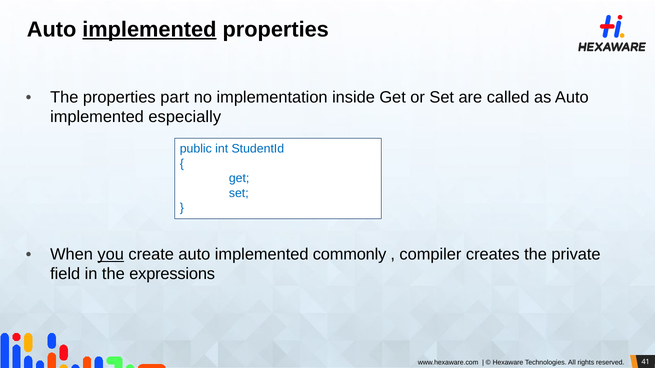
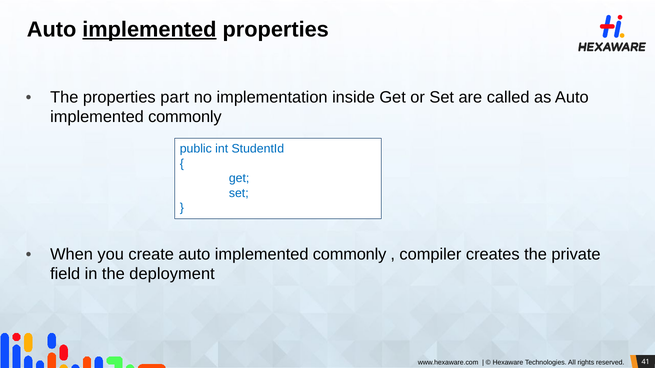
especially at (185, 117): especially -> commonly
you underline: present -> none
expressions: expressions -> deployment
